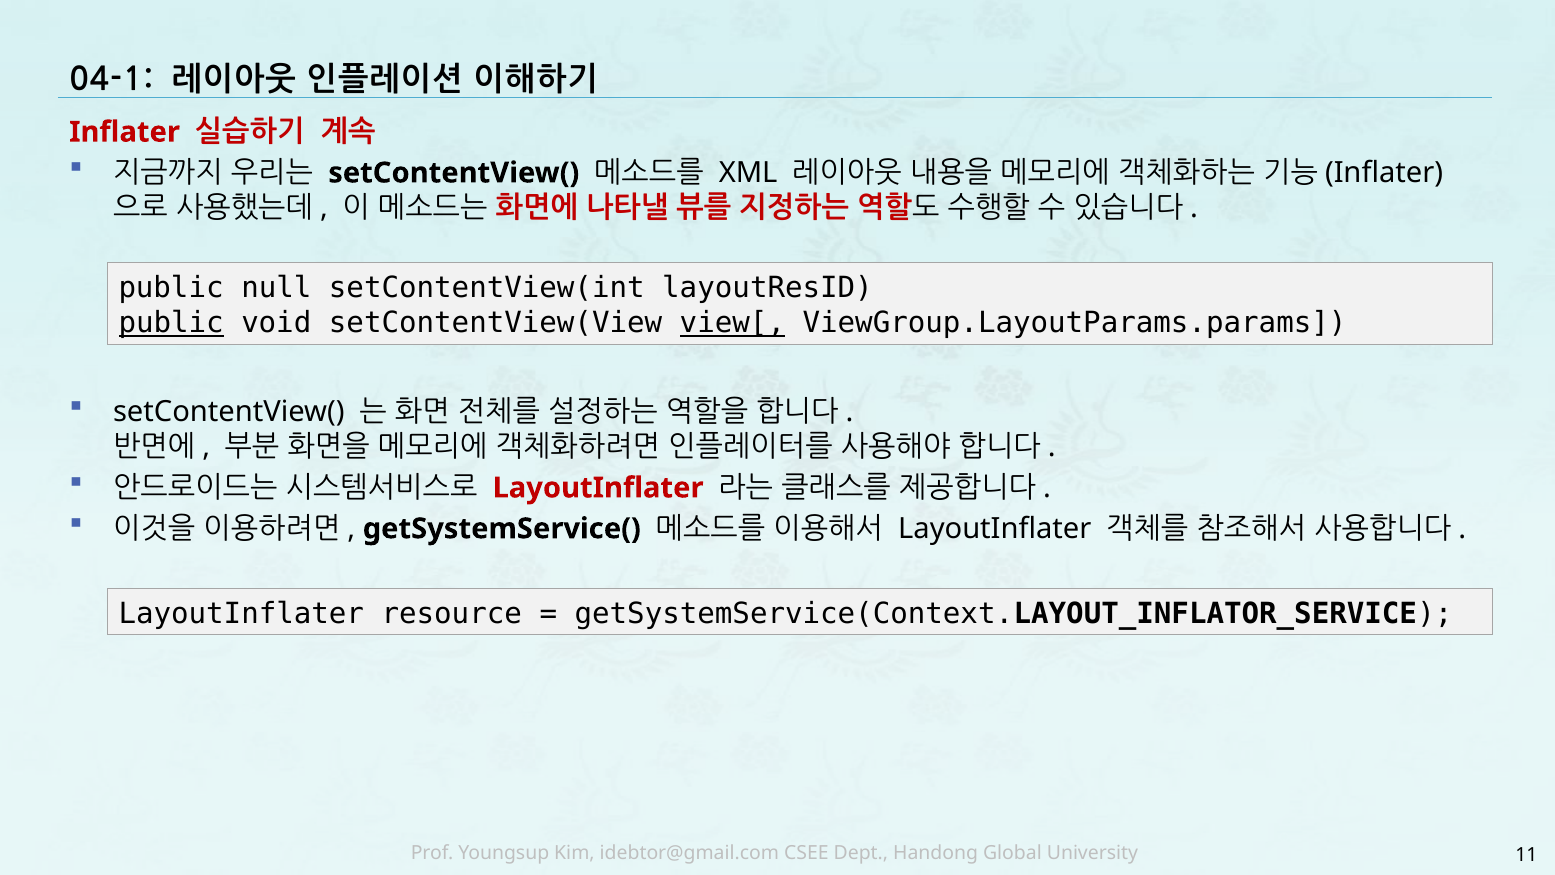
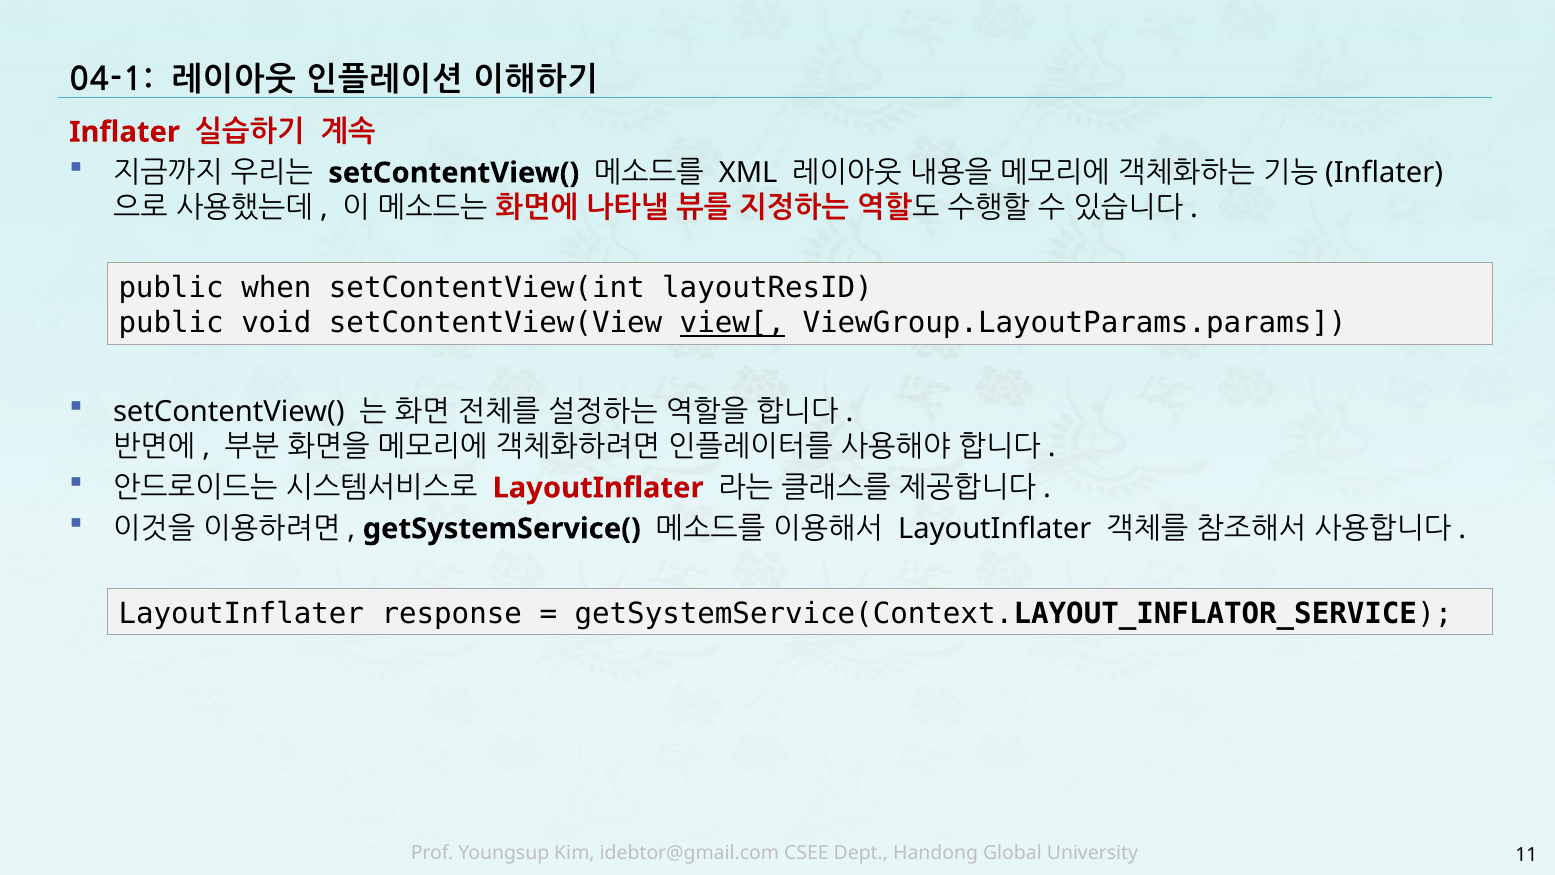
null: null -> when
public at (171, 323) underline: present -> none
resource: resource -> response
